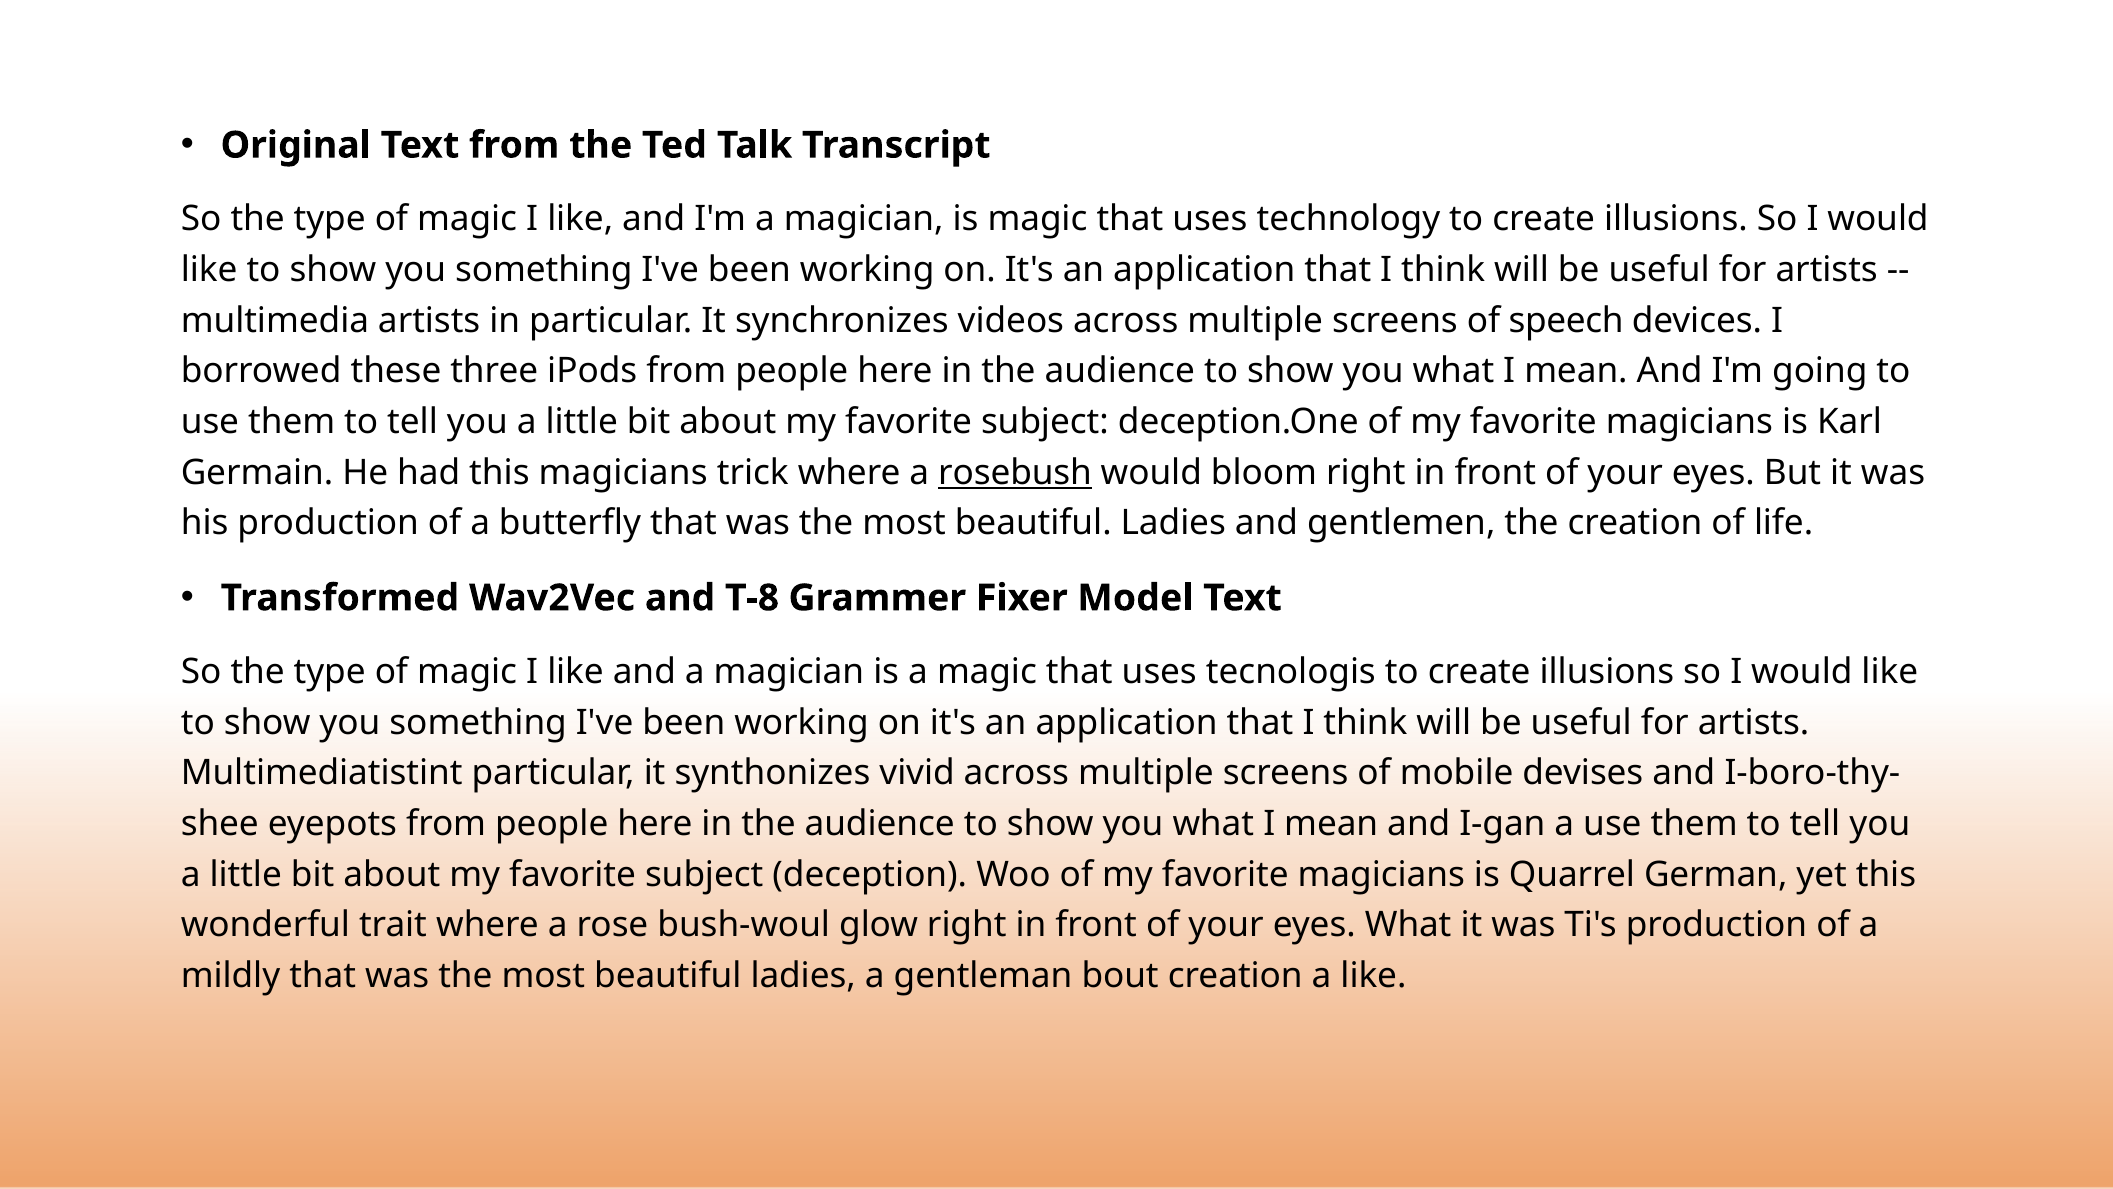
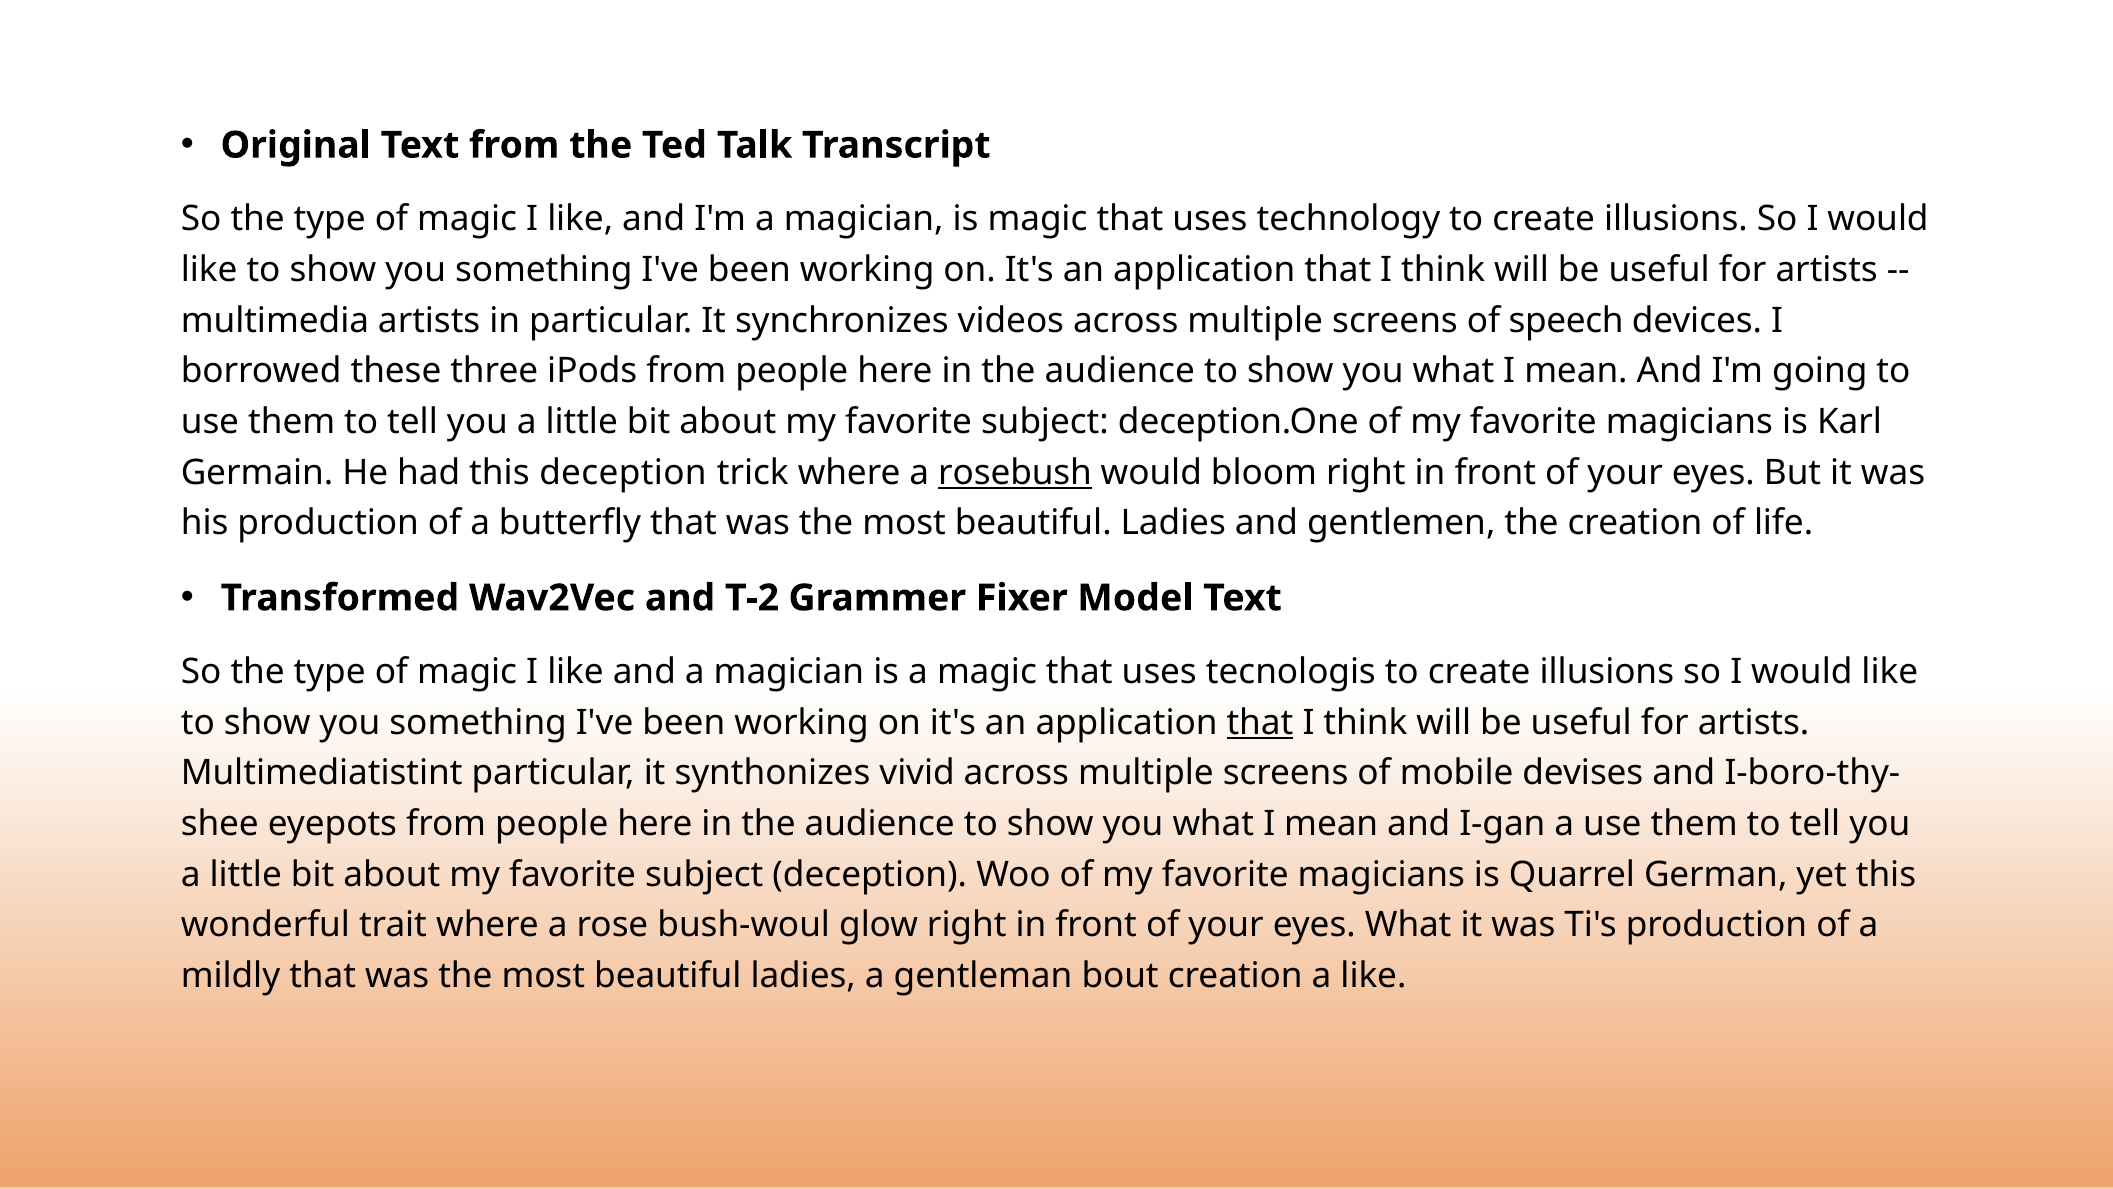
this magicians: magicians -> deception
T-8: T-8 -> T-2
that at (1260, 722) underline: none -> present
